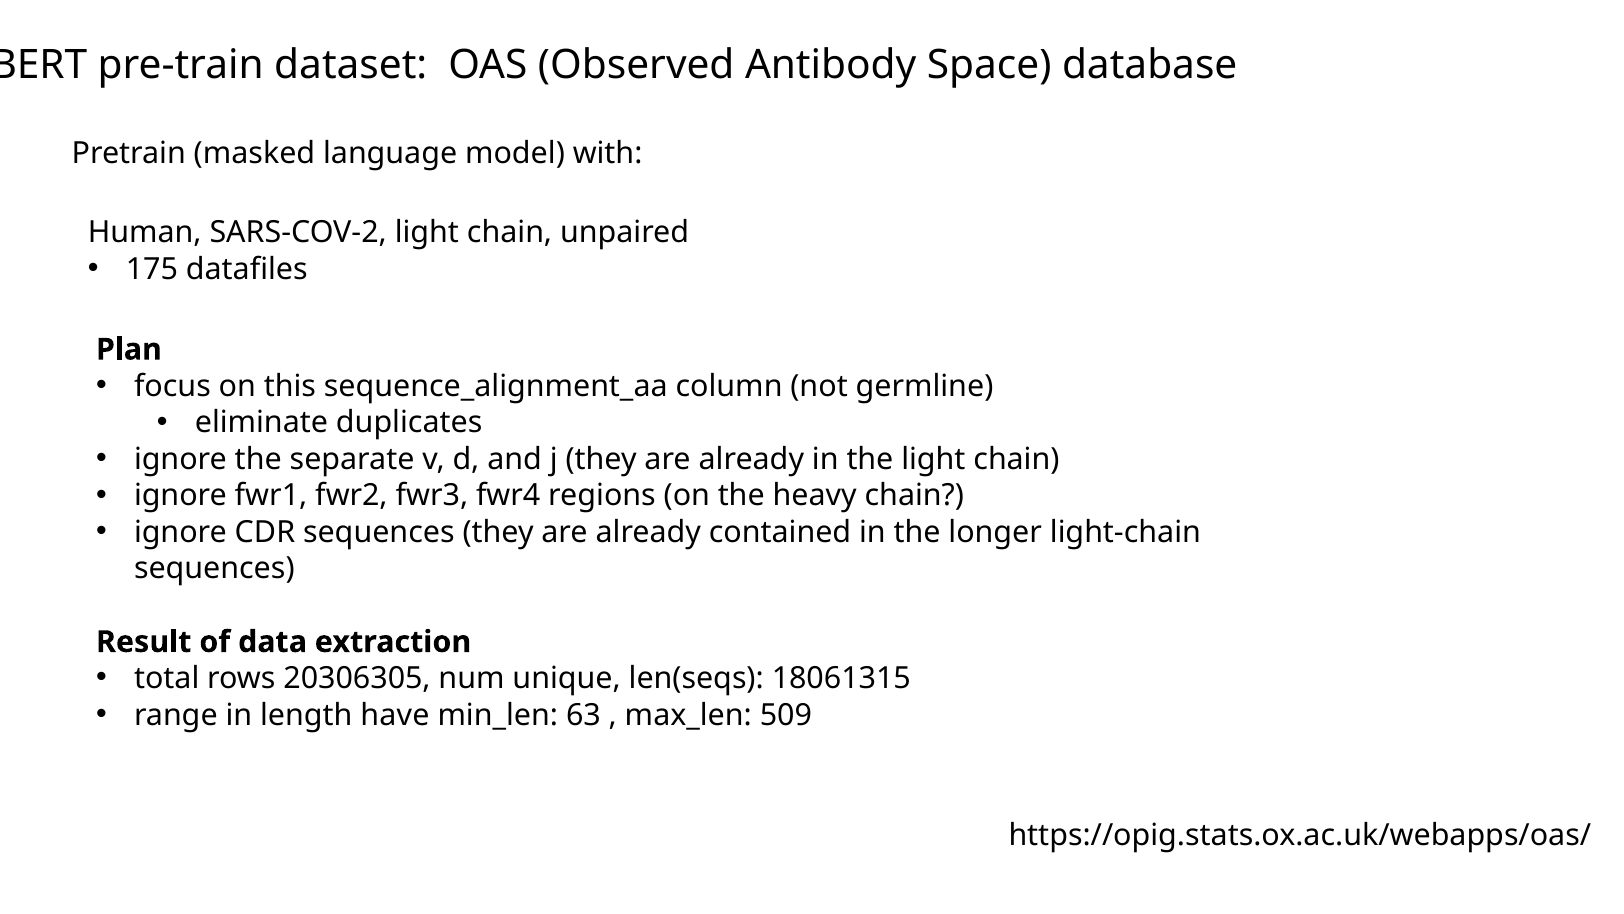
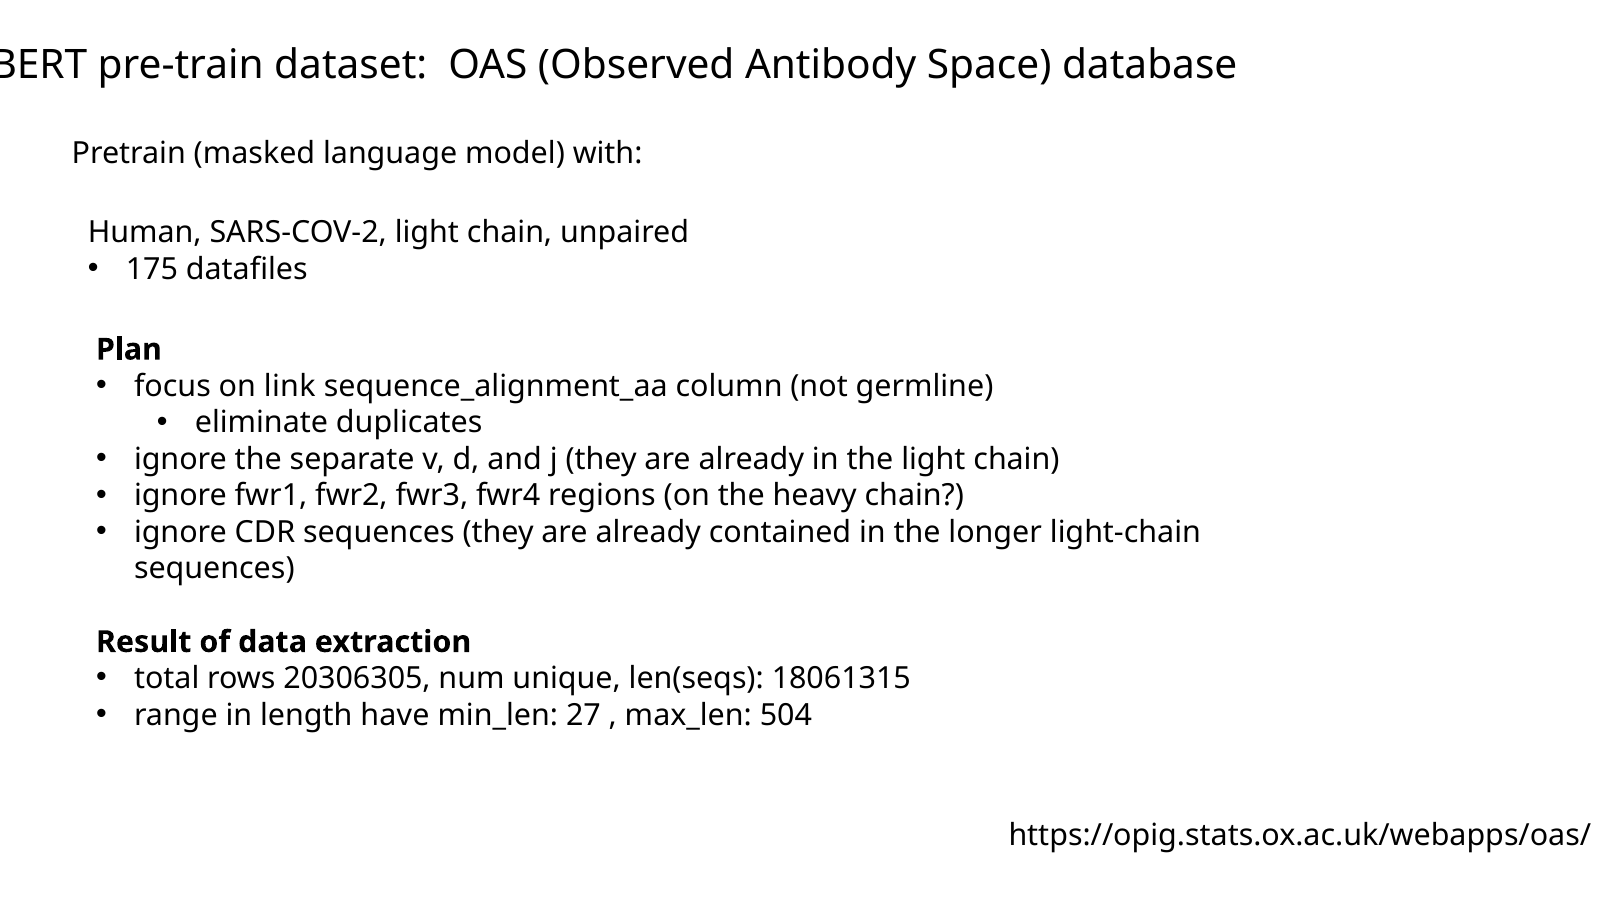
this: this -> link
63: 63 -> 27
509: 509 -> 504
